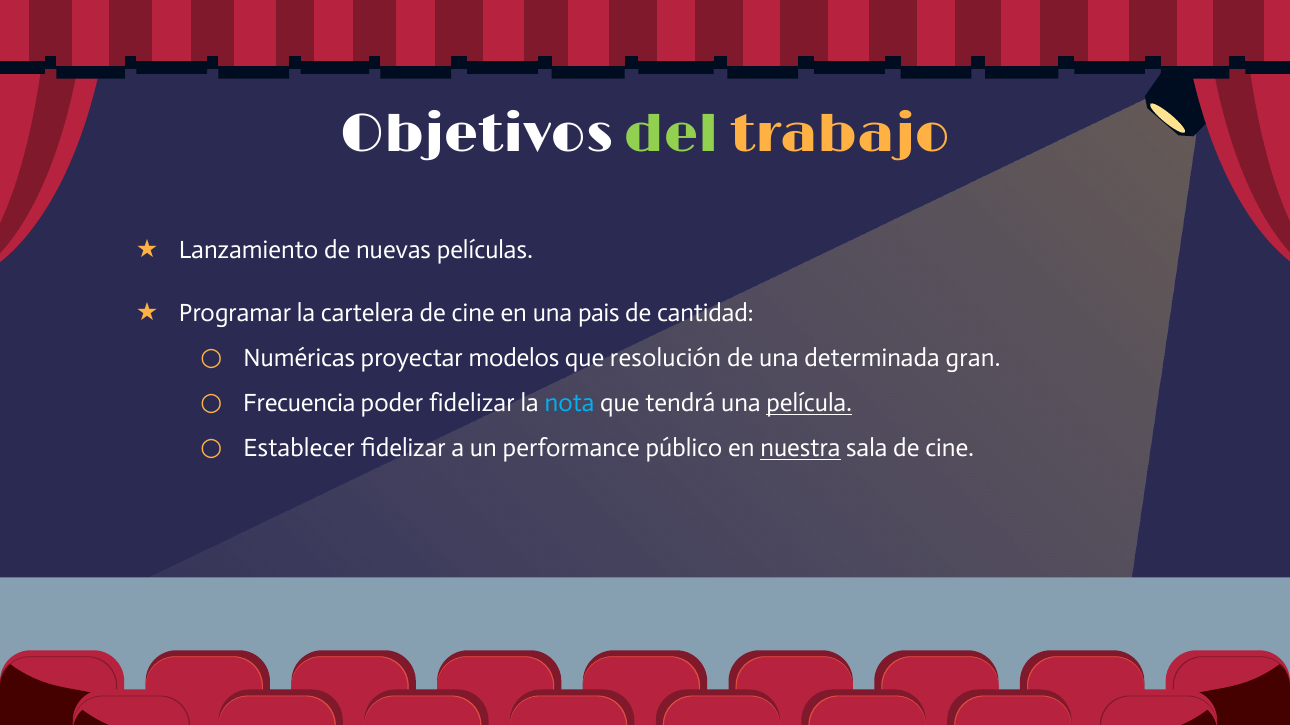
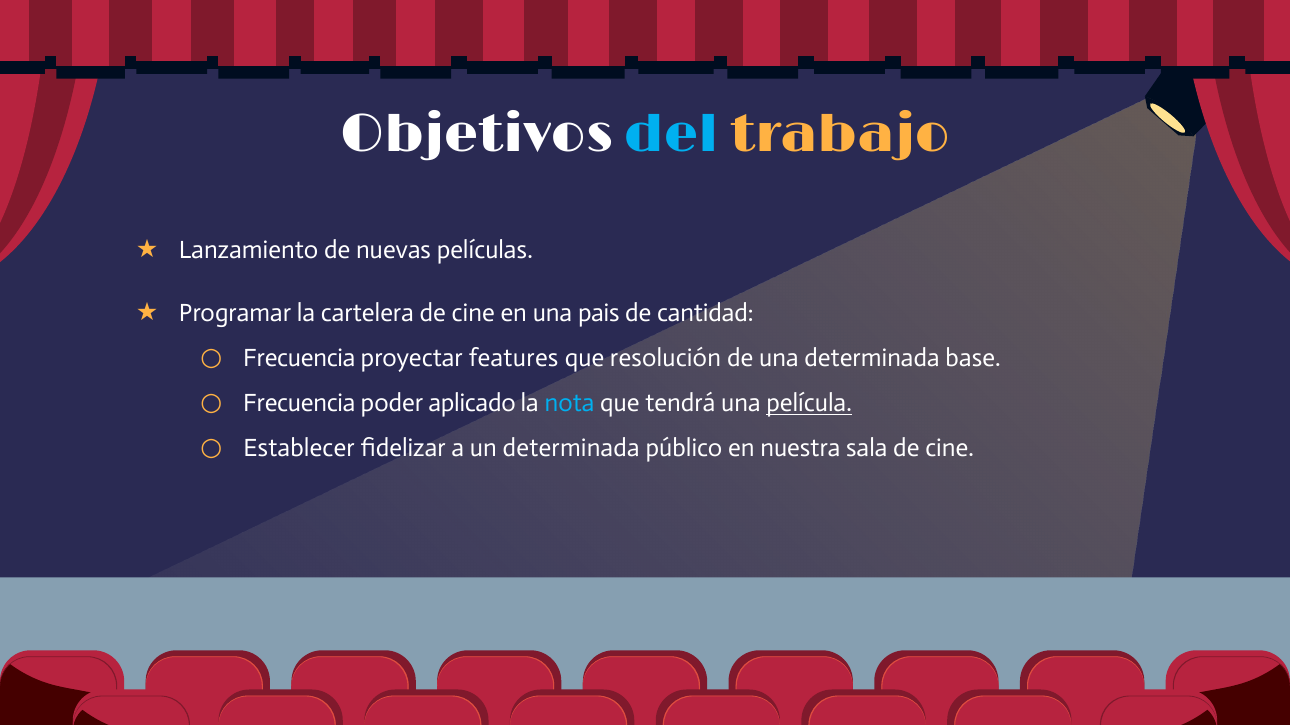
del colour: light green -> light blue
Numéricas at (299, 359): Numéricas -> Frecuencia
modelos: modelos -> features
gran: gran -> base
poder fidelizar: fidelizar -> aplicado
un performance: performance -> determinada
nuestra underline: present -> none
